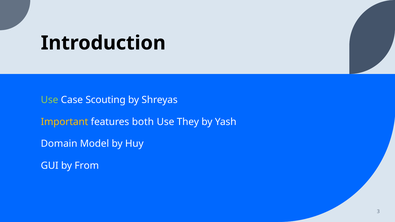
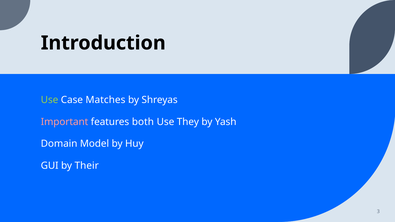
Scouting: Scouting -> Matches
Important colour: yellow -> pink
From: From -> Their
